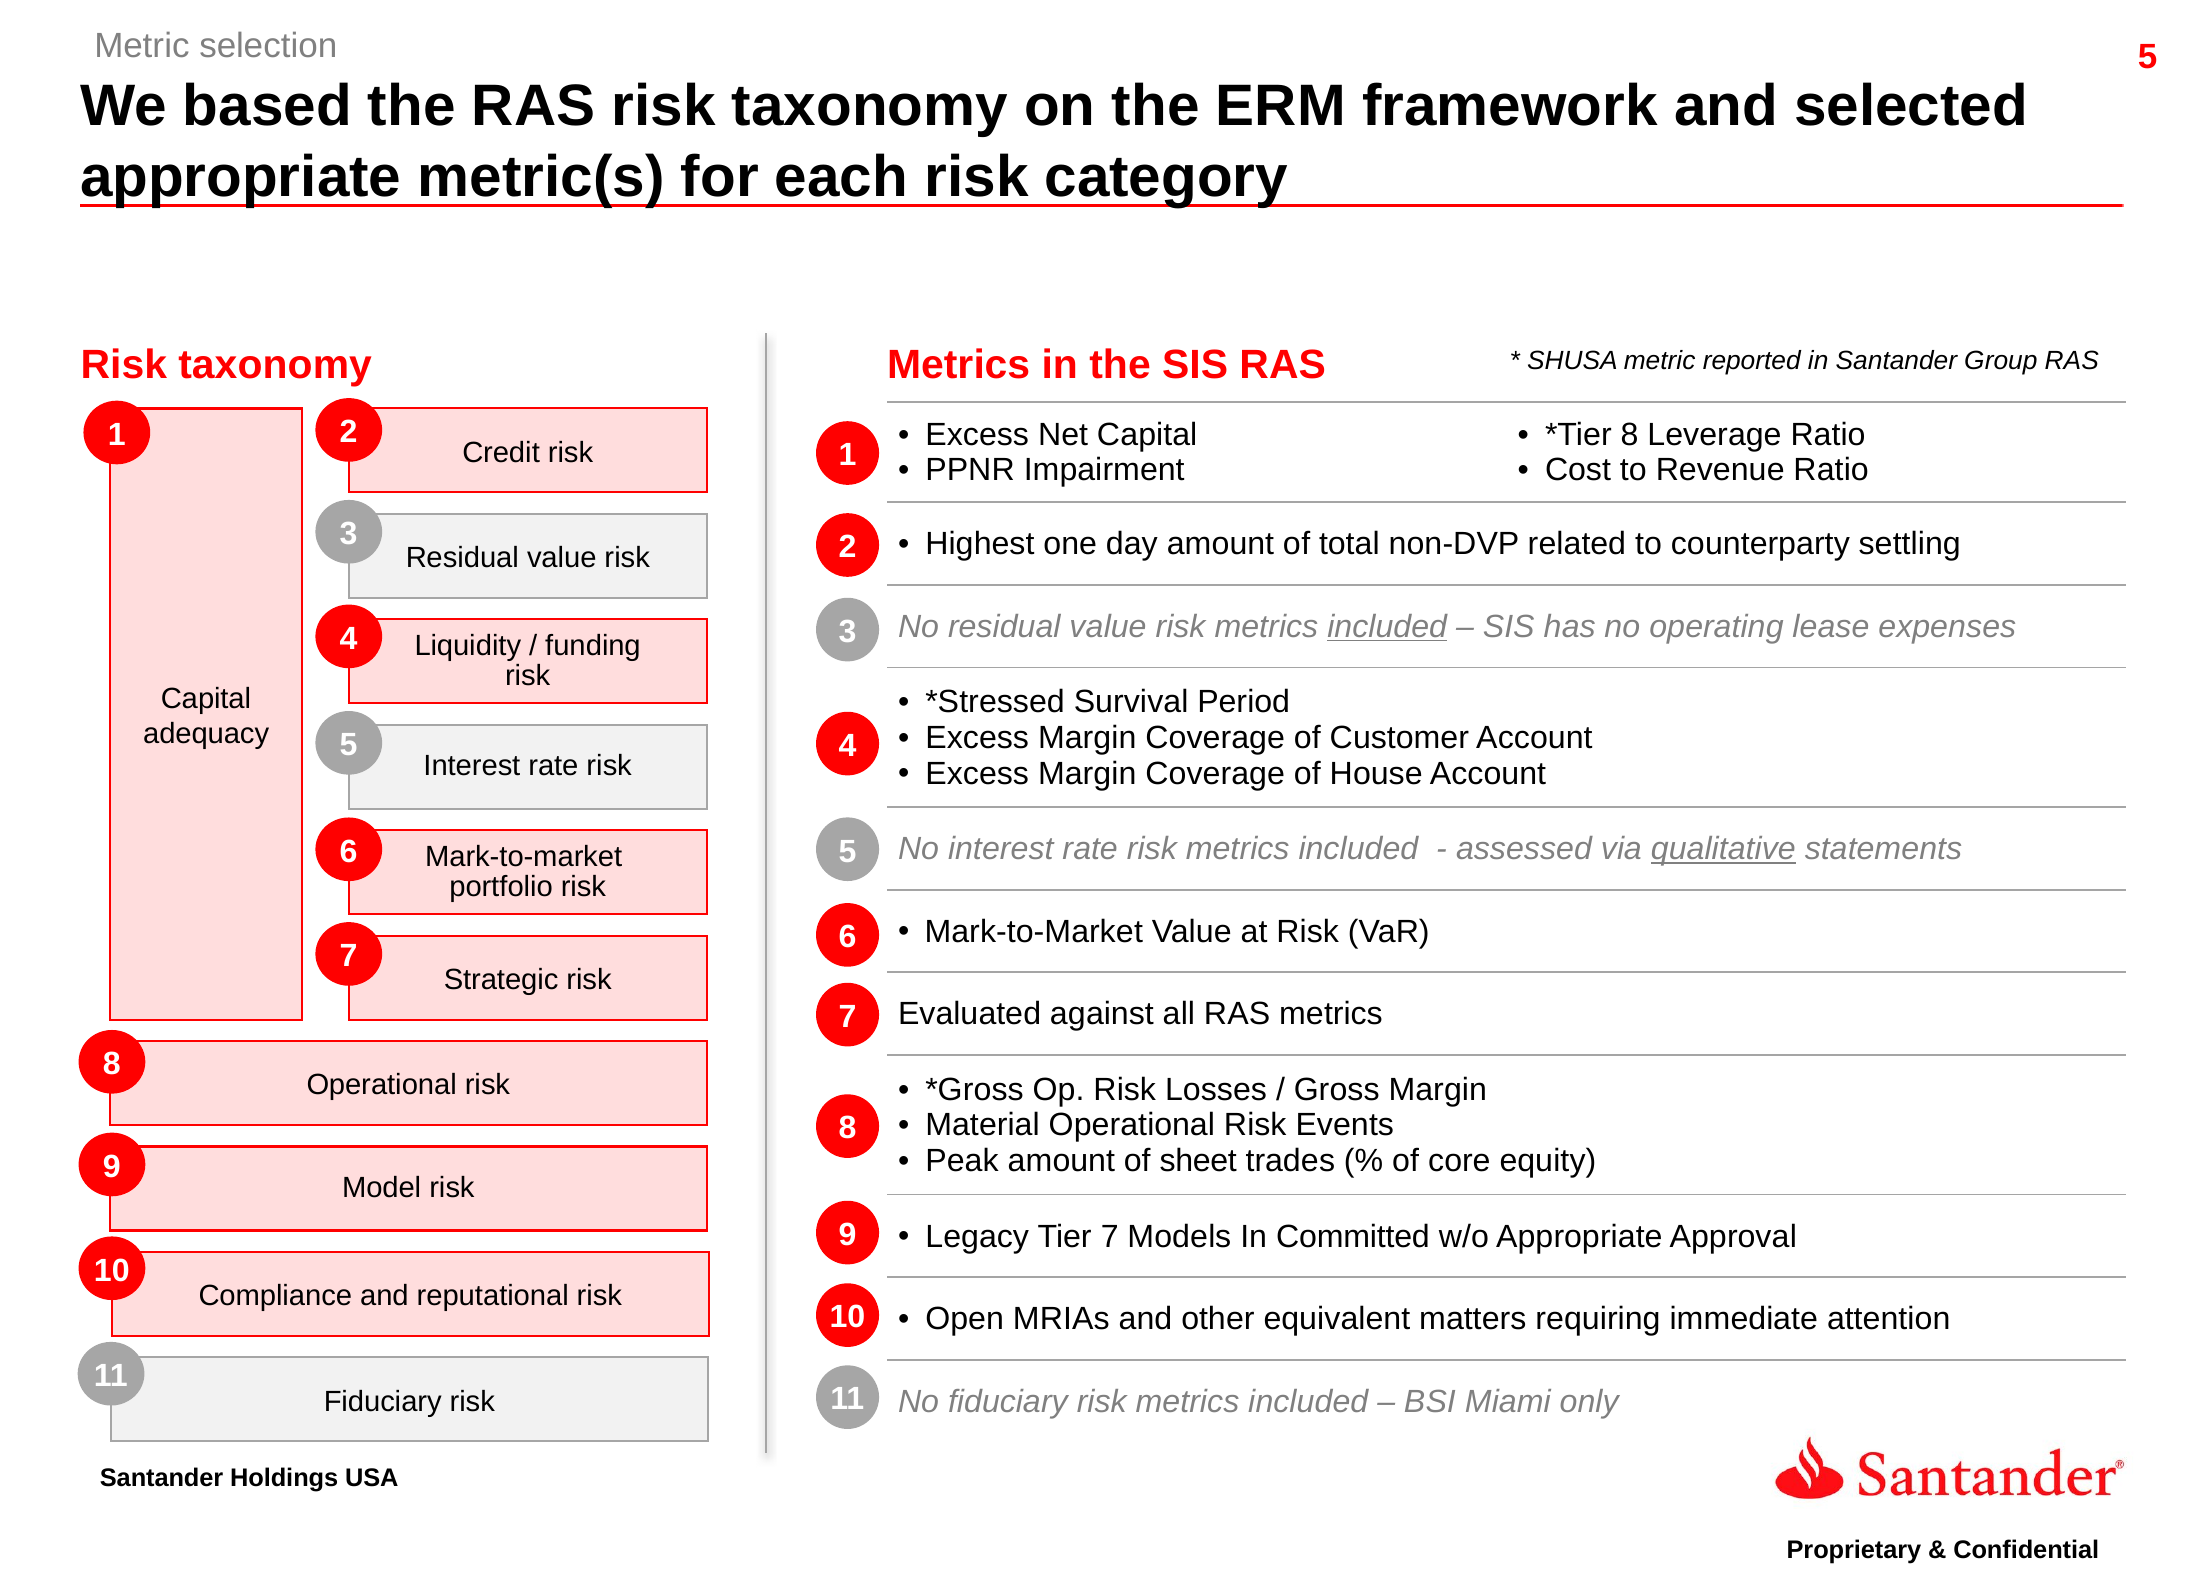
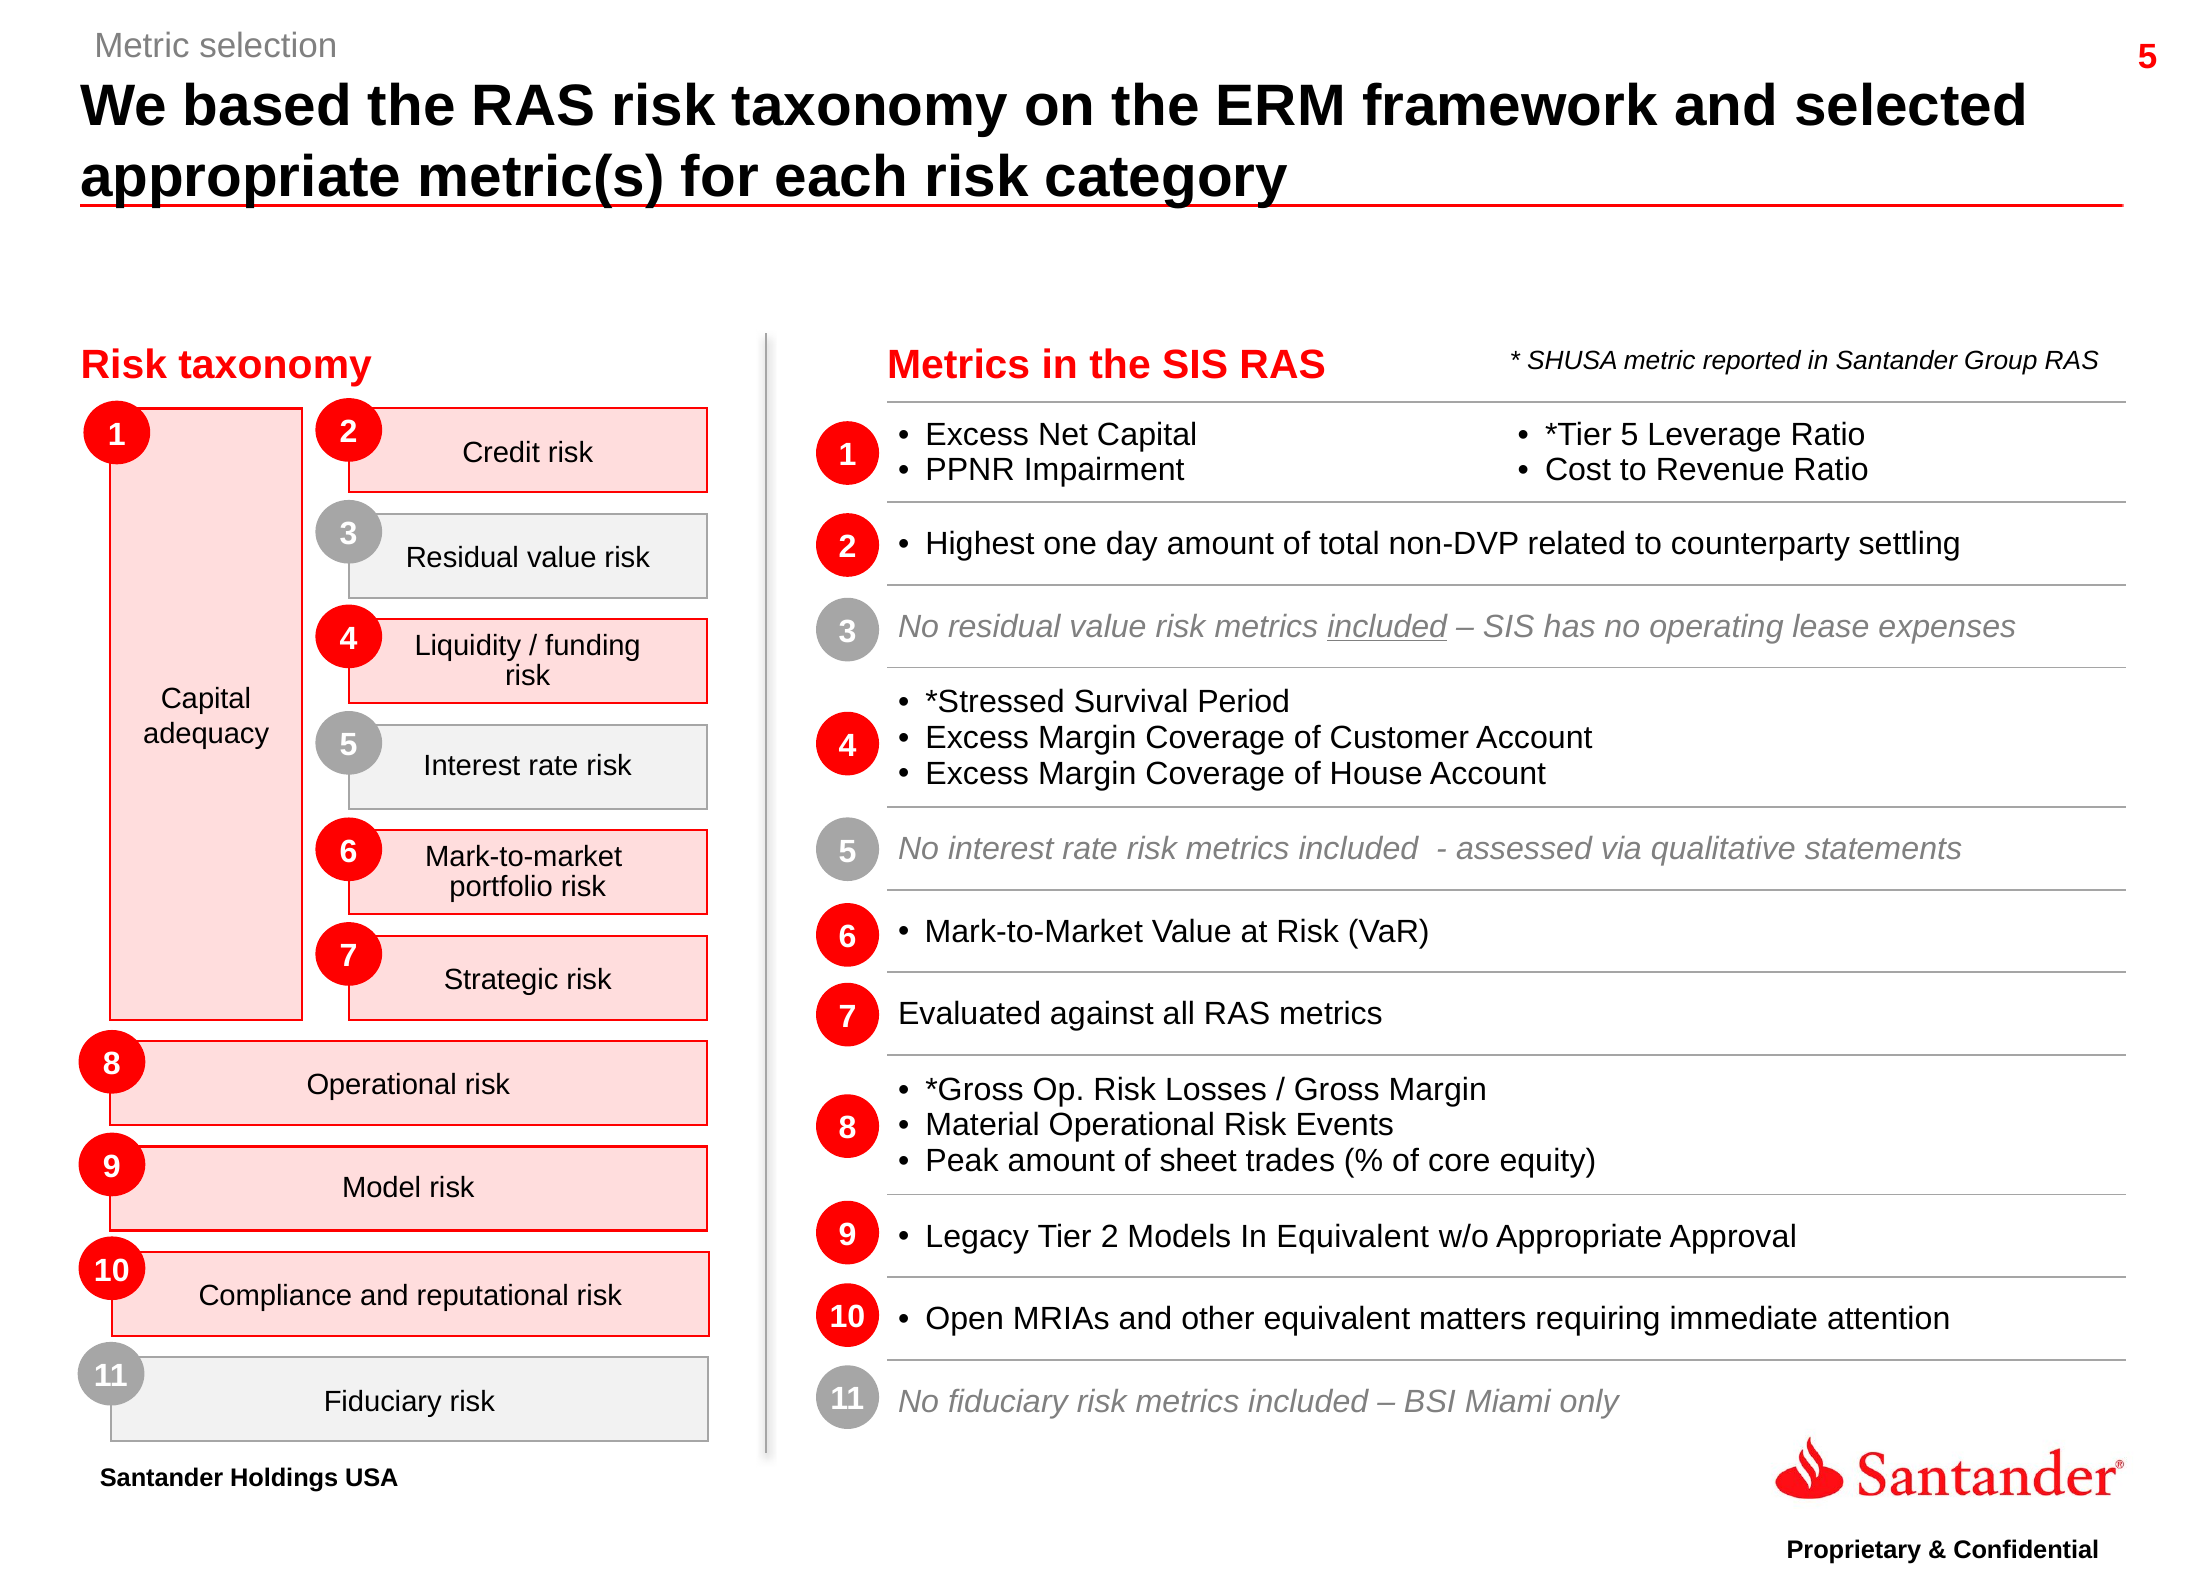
8 at (1630, 435): 8 -> 5
qualitative underline: present -> none
Tier 7: 7 -> 2
In Committed: Committed -> Equivalent
